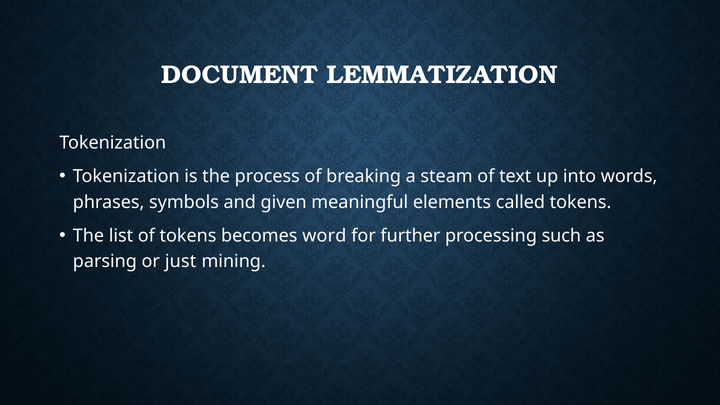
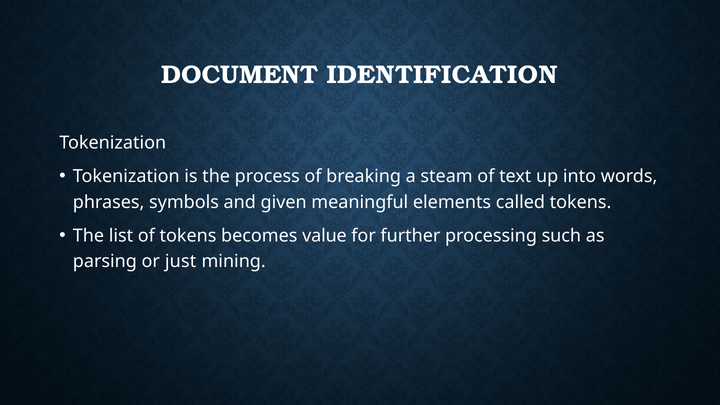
LEMMATIZATION: LEMMATIZATION -> IDENTIFICATION
word: word -> value
